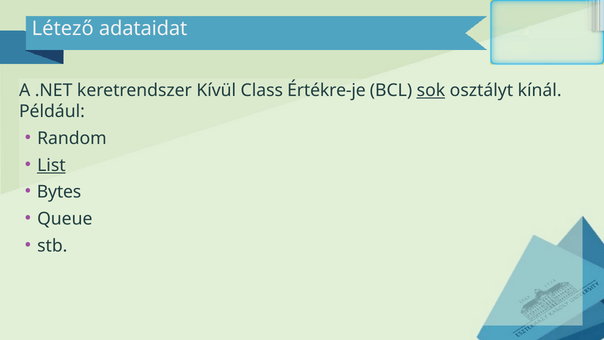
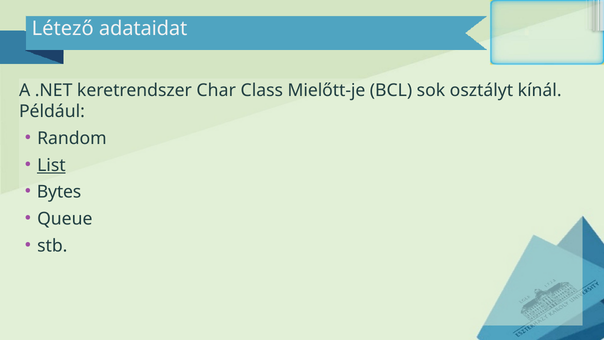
Kívül: Kívül -> Char
Értékre-je: Értékre-je -> Mielőtt-je
sok underline: present -> none
